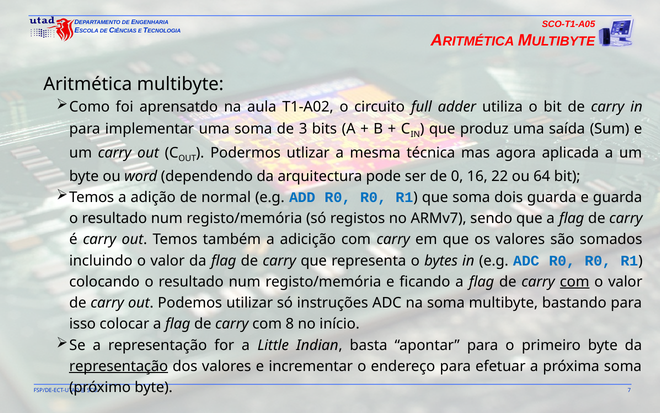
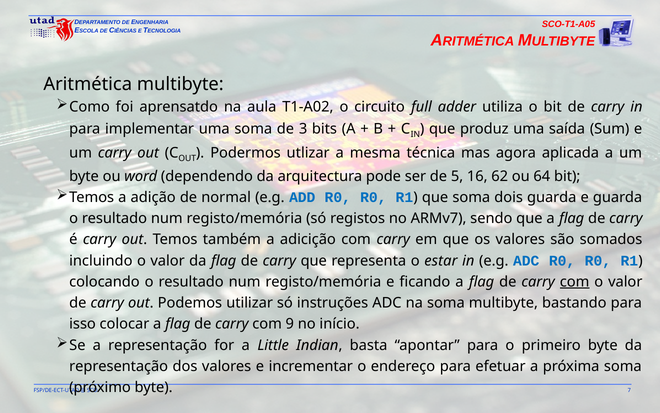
0: 0 -> 5
22: 22 -> 62
bytes: bytes -> estar
8: 8 -> 9
representação at (119, 366) underline: present -> none
